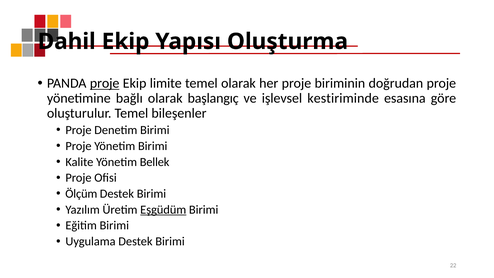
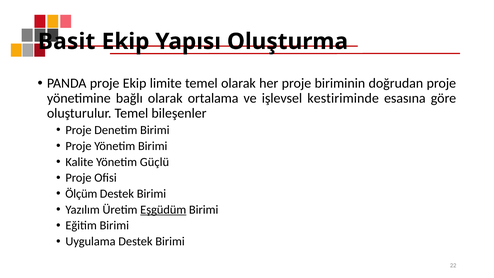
Dahil: Dahil -> Basit
proje at (105, 83) underline: present -> none
başlangıç: başlangıç -> ortalama
Bellek: Bellek -> Güçlü
